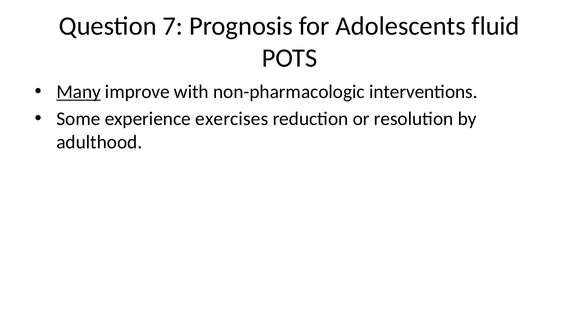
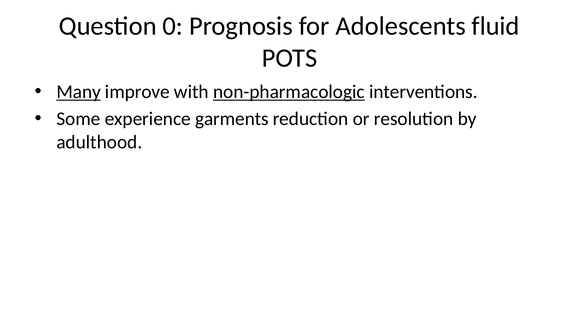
7: 7 -> 0
non-pharmacologic underline: none -> present
exercises: exercises -> garments
